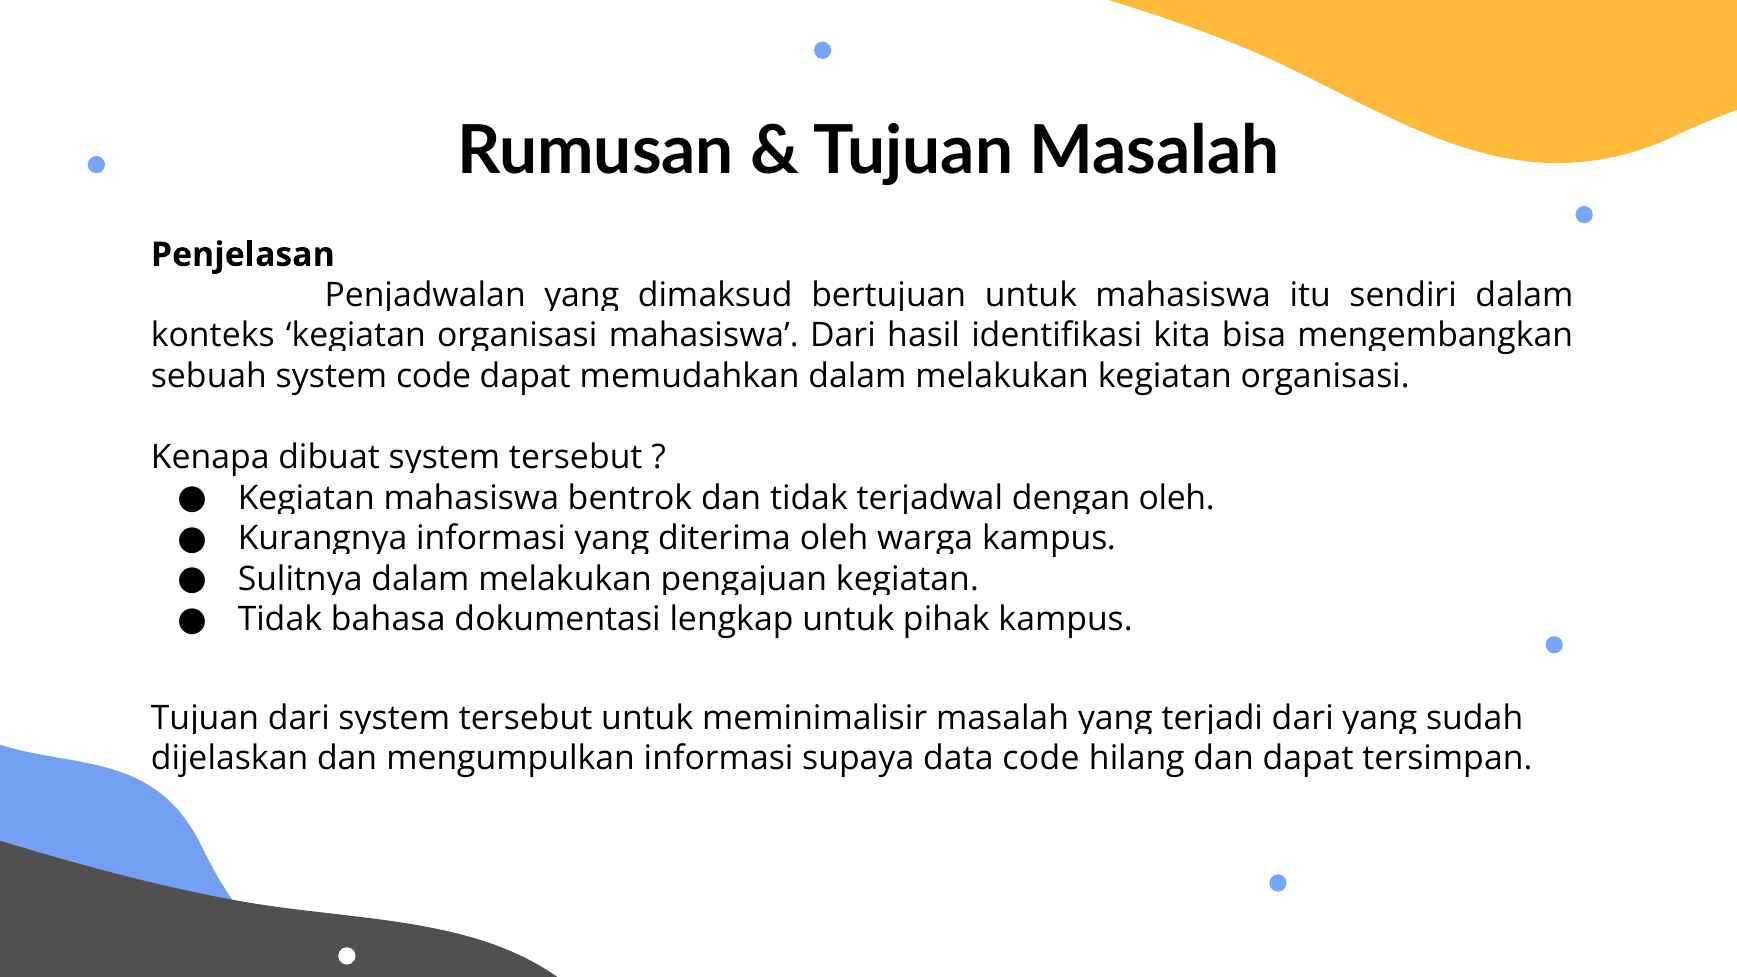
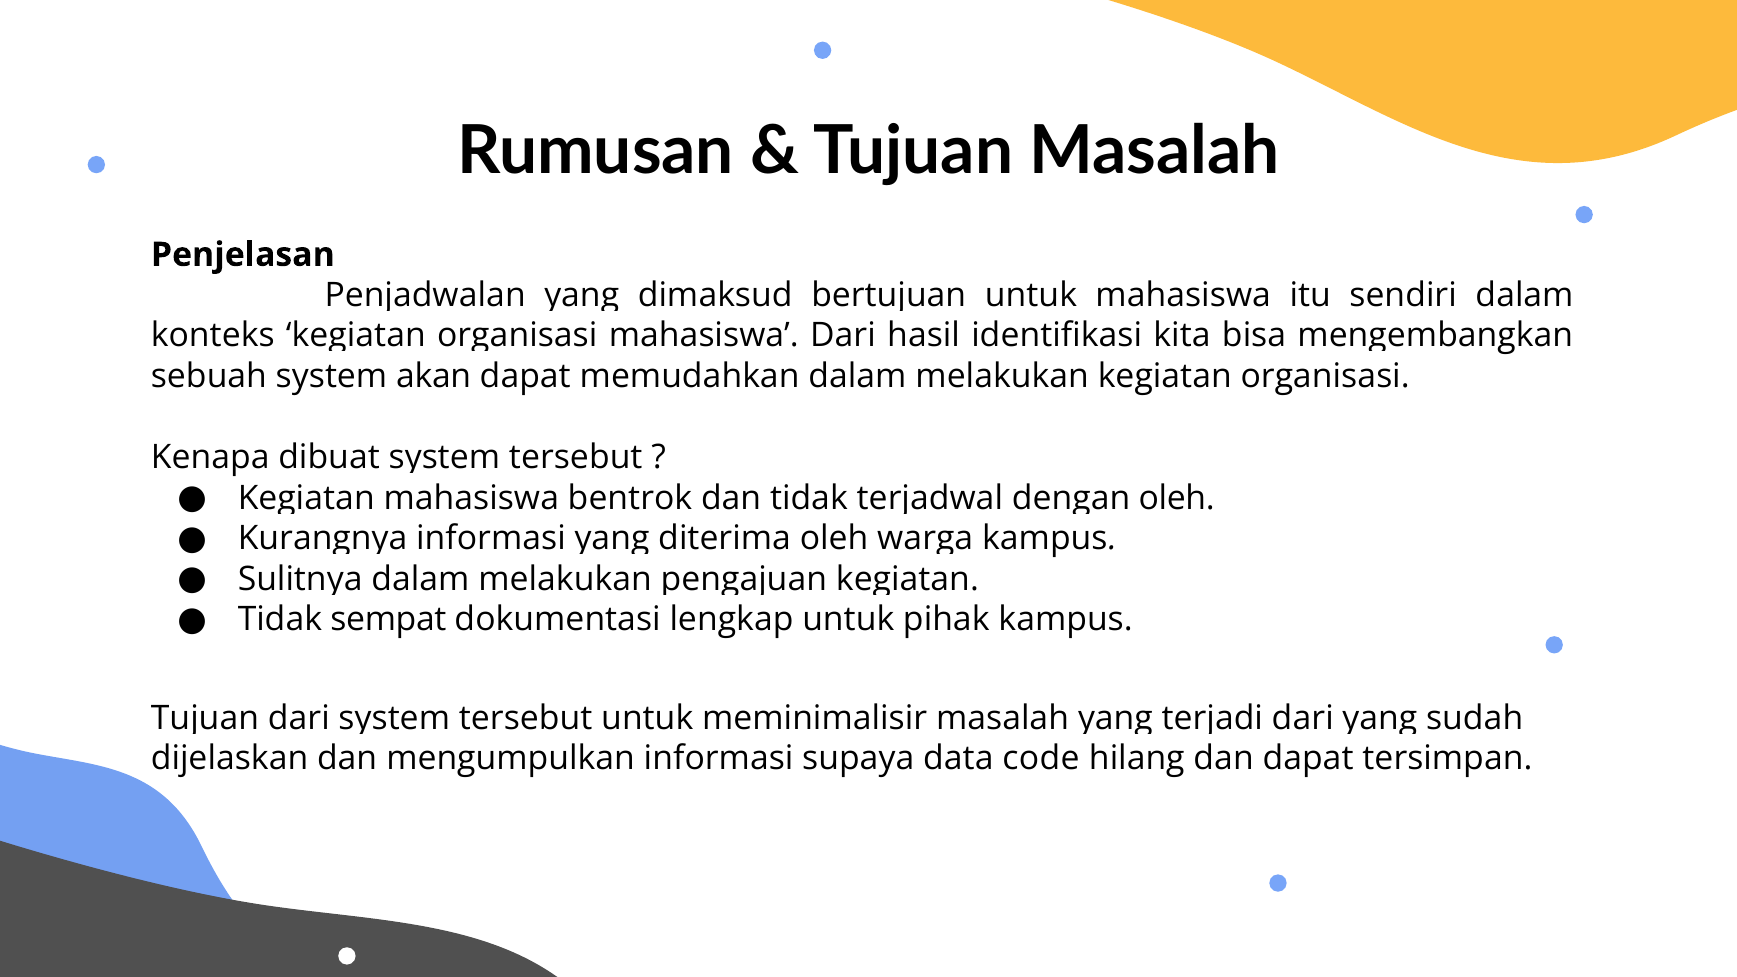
system code: code -> akan
bahasa: bahasa -> sempat
